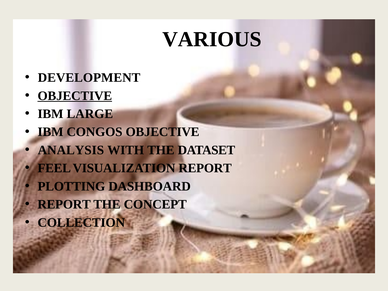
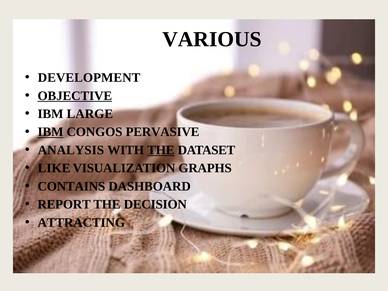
IBM at (50, 132) underline: none -> present
CONGOS OBJECTIVE: OBJECTIVE -> PERVASIVE
THE at (161, 150) underline: none -> present
FEEL: FEEL -> LIKE
VISUALIZATION REPORT: REPORT -> GRAPHS
PLOTTING: PLOTTING -> CONTAINS
CONCEPT: CONCEPT -> DECISION
COLLECTION: COLLECTION -> ATTRACTING
